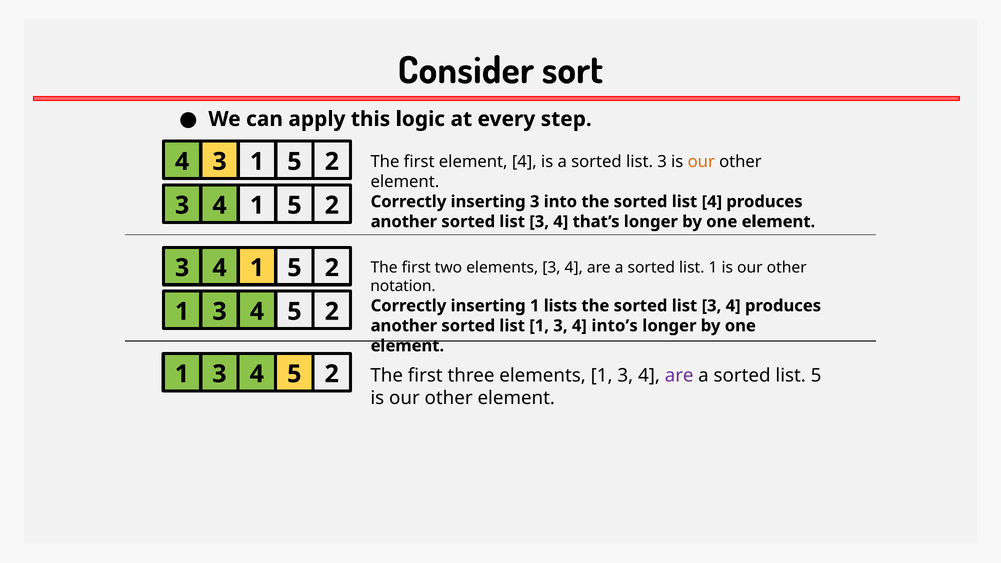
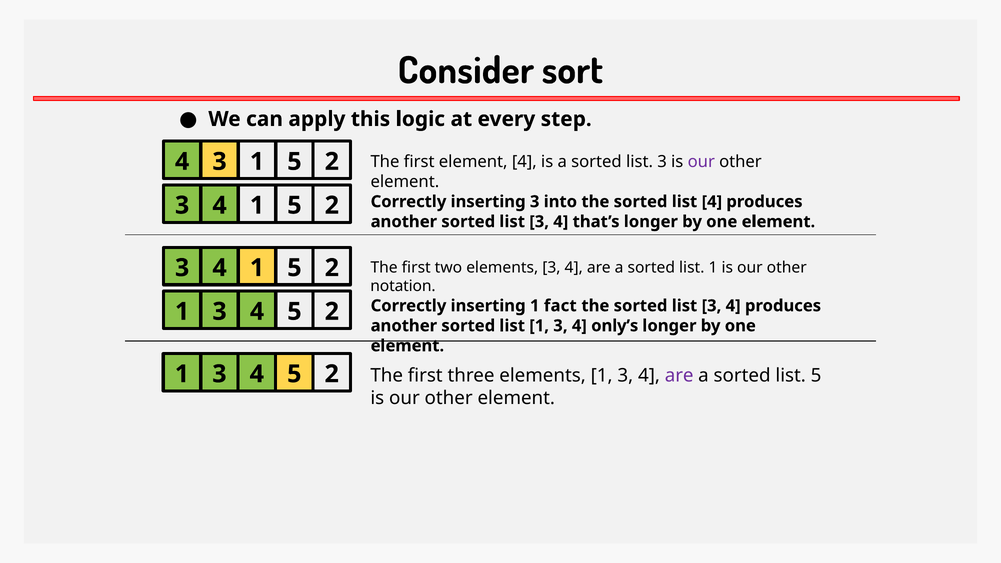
our at (701, 162) colour: orange -> purple
lists: lists -> fact
into’s: into’s -> only’s
